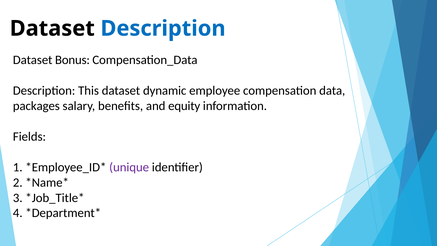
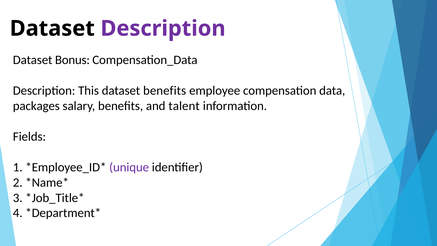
Description at (163, 28) colour: blue -> purple
dataset dynamic: dynamic -> benefits
equity: equity -> talent
